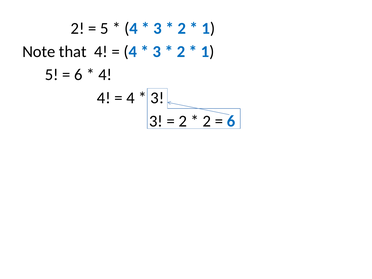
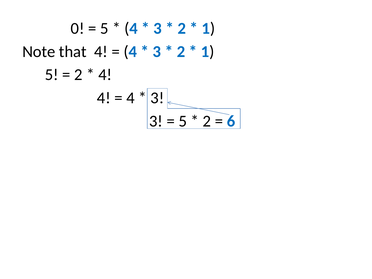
2 at (78, 28): 2 -> 0
6 at (78, 75): 6 -> 2
2 at (183, 121): 2 -> 5
